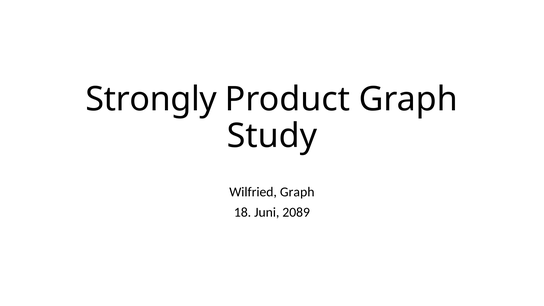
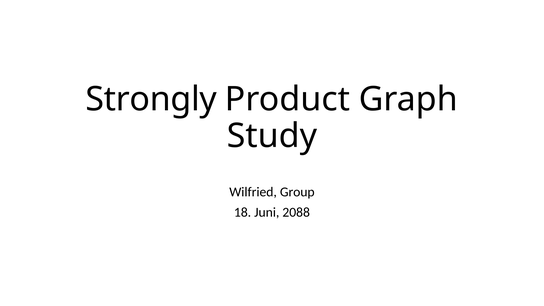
Wilfried Graph: Graph -> Group
2089: 2089 -> 2088
